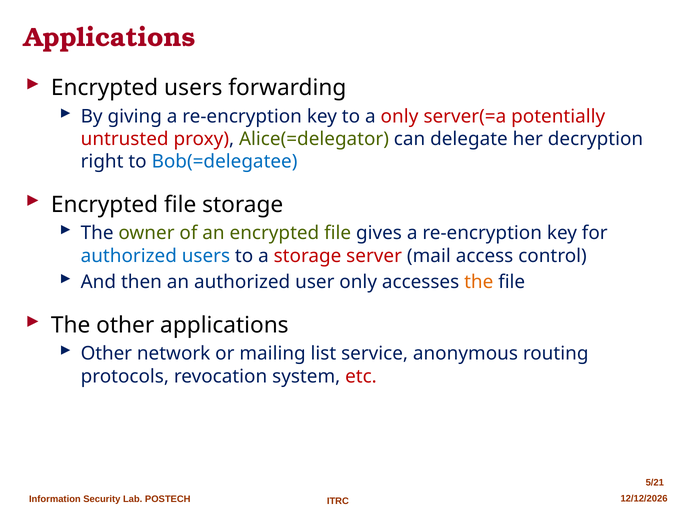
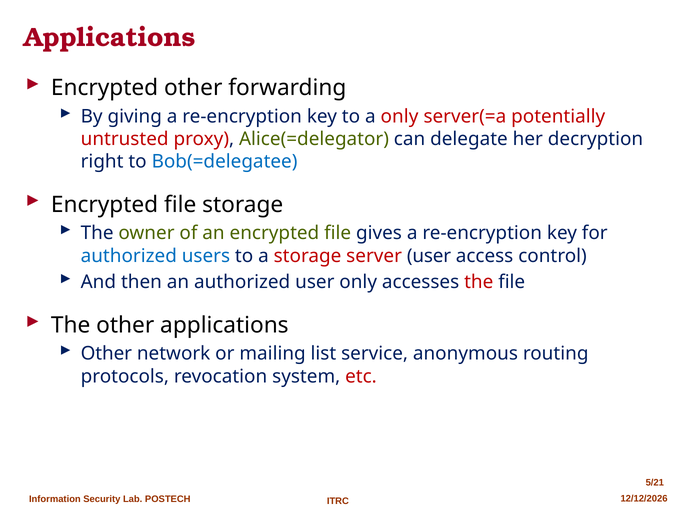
Encrypted users: users -> other
server mail: mail -> user
the at (479, 282) colour: orange -> red
